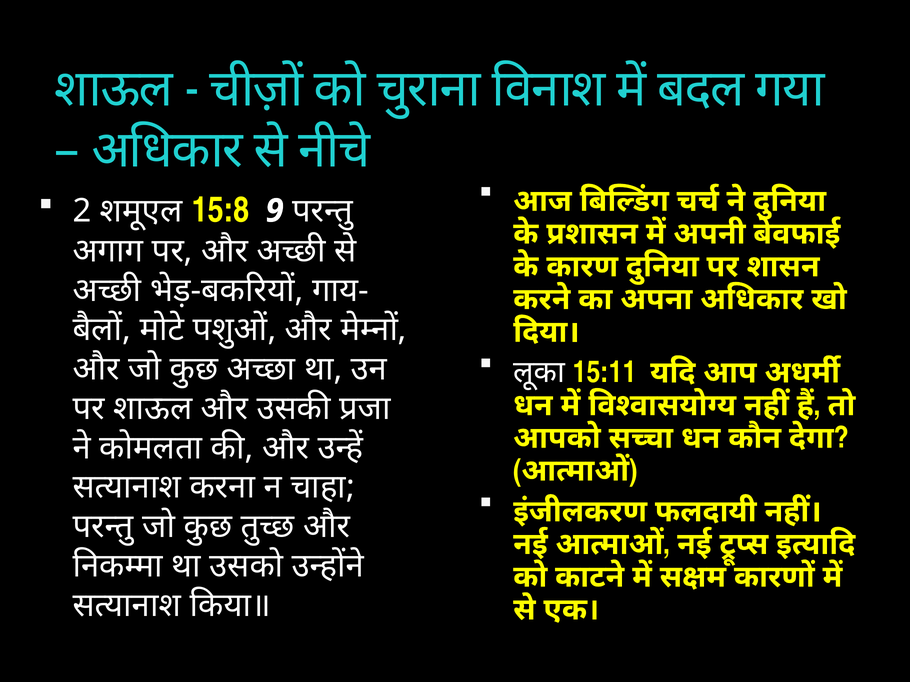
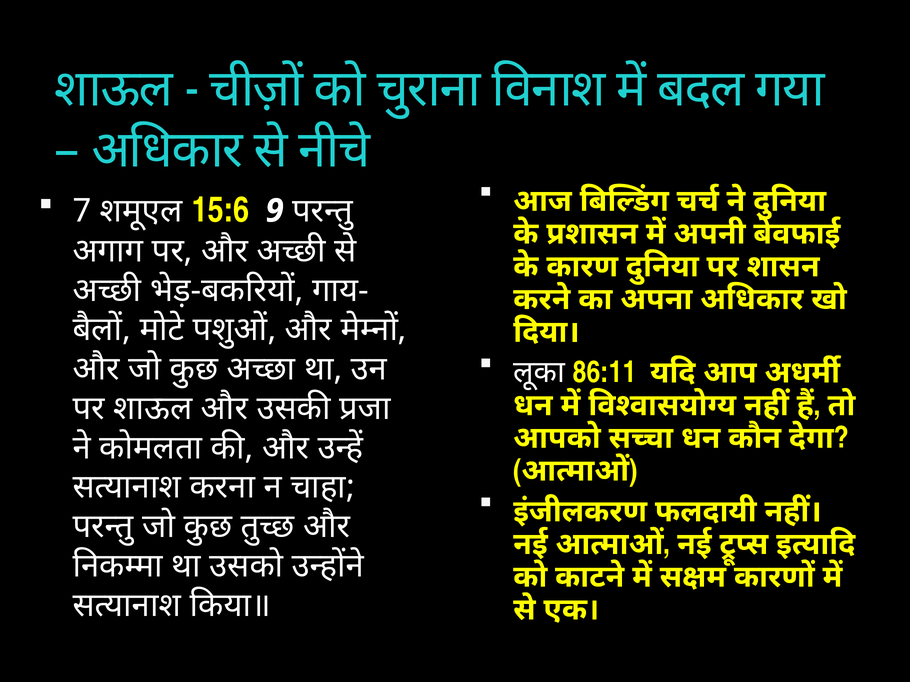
2: 2 -> 7
15:8: 15:8 -> 15:6
15:11: 15:11 -> 86:11
